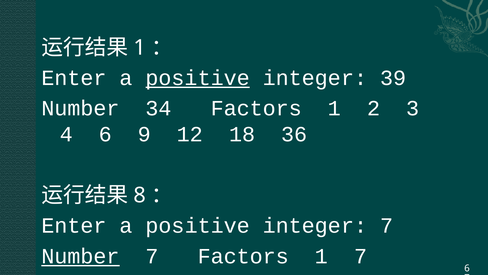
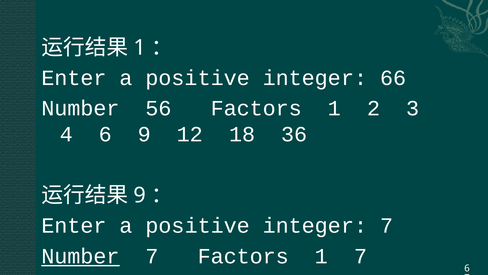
positive at (198, 78) underline: present -> none
39: 39 -> 66
34: 34 -> 56
8 at (140, 195): 8 -> 9
